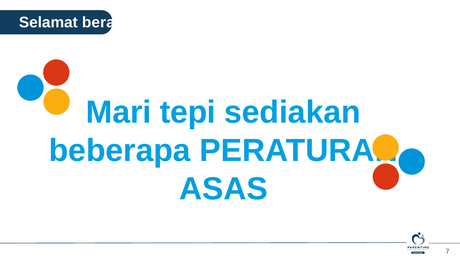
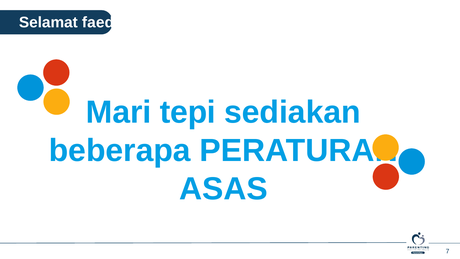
berasa: berasa -> faedah
